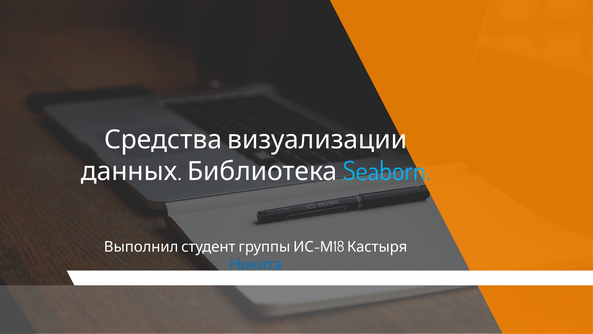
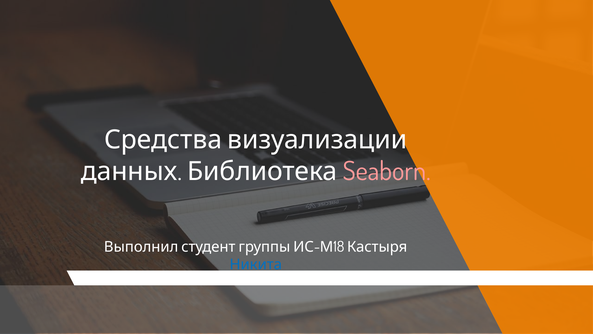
Seaborn colour: light blue -> pink
